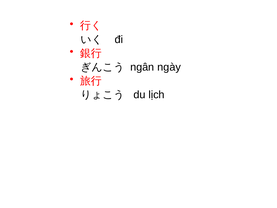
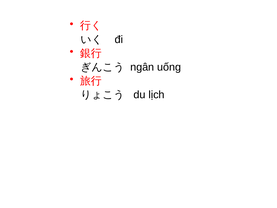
ngày: ngày -> uống
